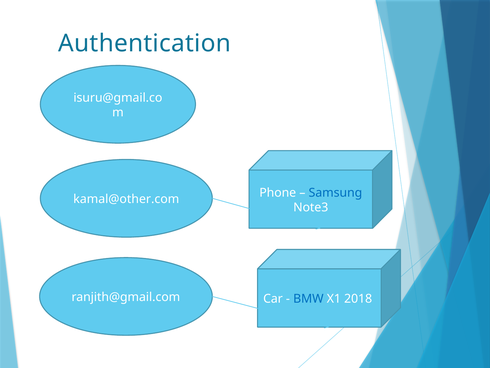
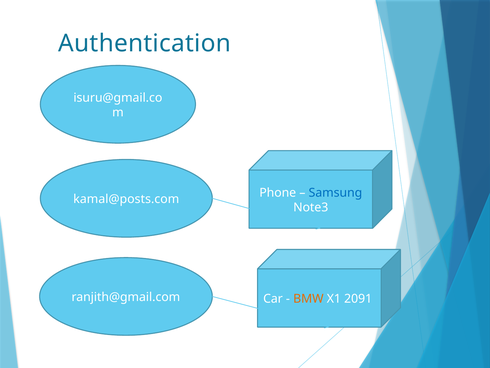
kamal@other.com: kamal@other.com -> kamal@posts.com
BMW colour: blue -> orange
2018: 2018 -> 2091
